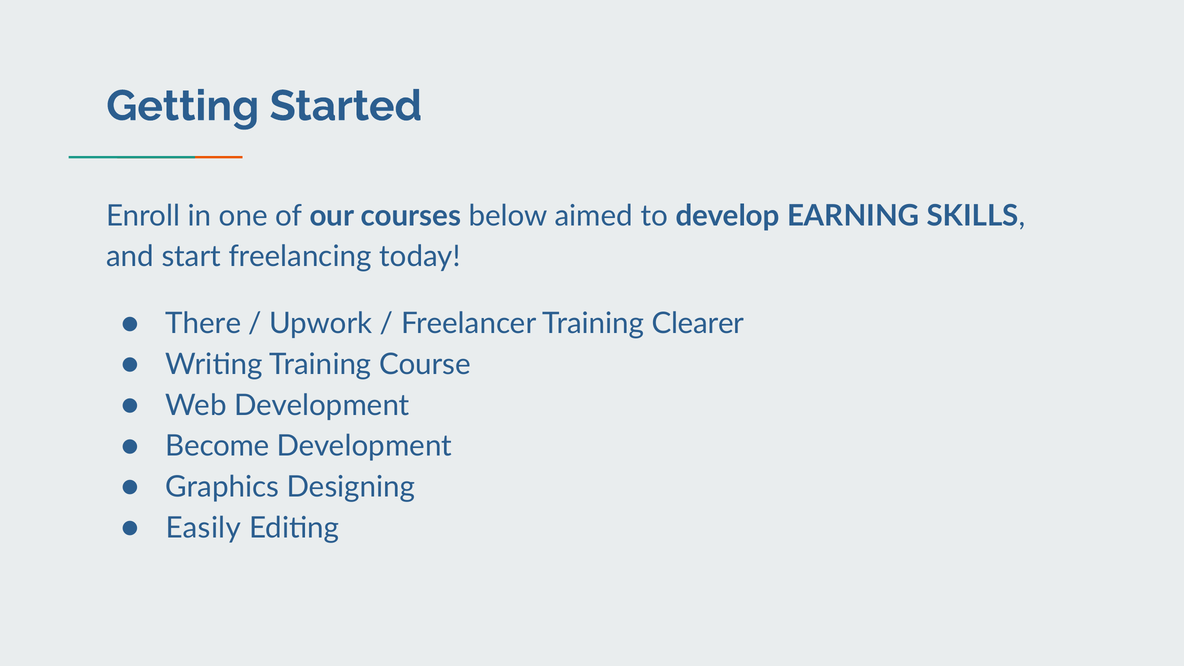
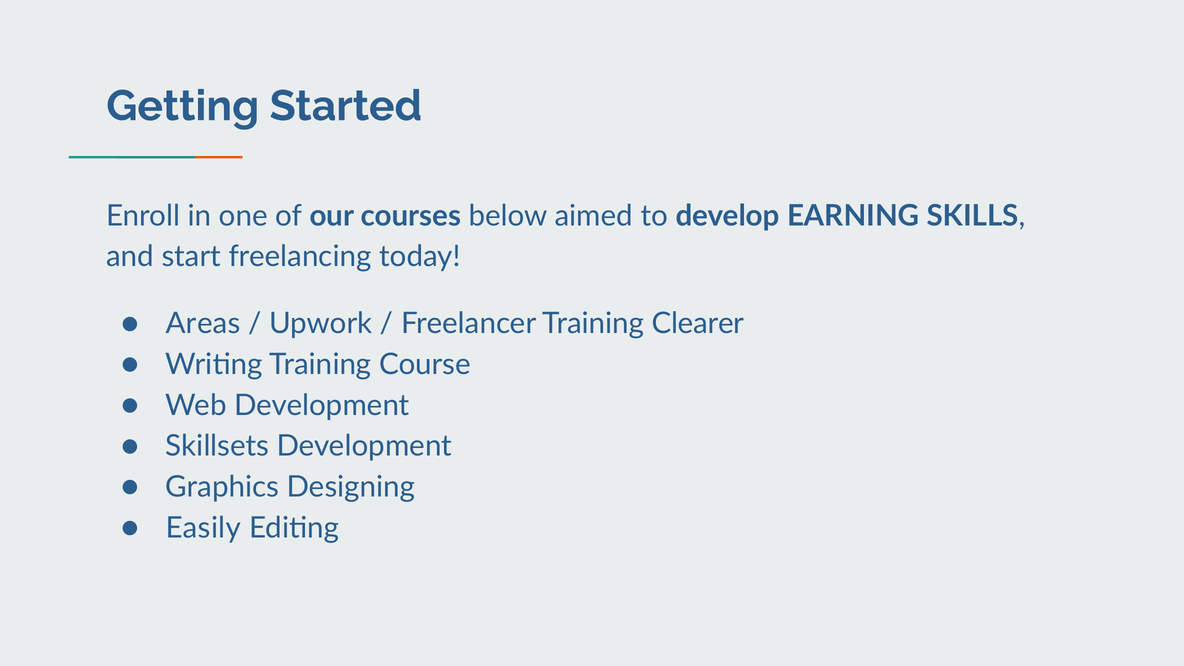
There: There -> Areas
Become: Become -> Skillsets
